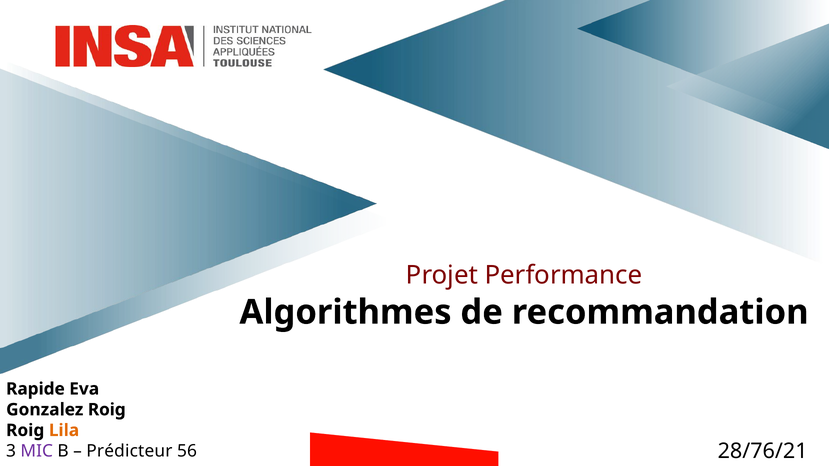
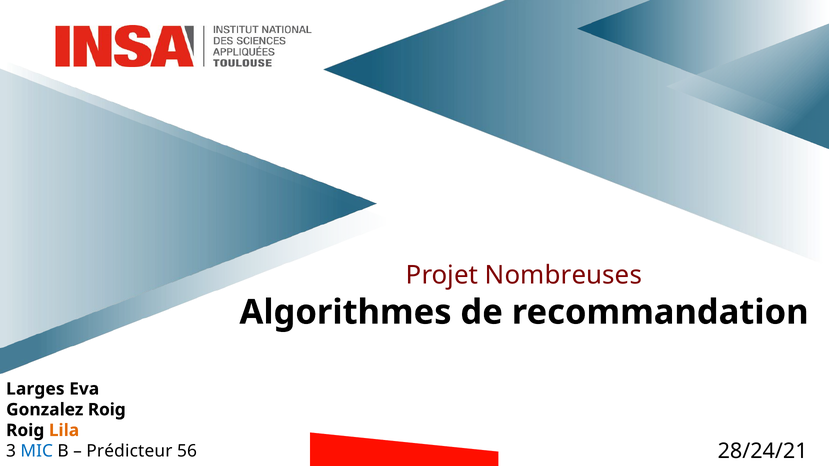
Performance: Performance -> Nombreuses
Rapide: Rapide -> Larges
MIC colour: purple -> blue
28/76/21: 28/76/21 -> 28/24/21
